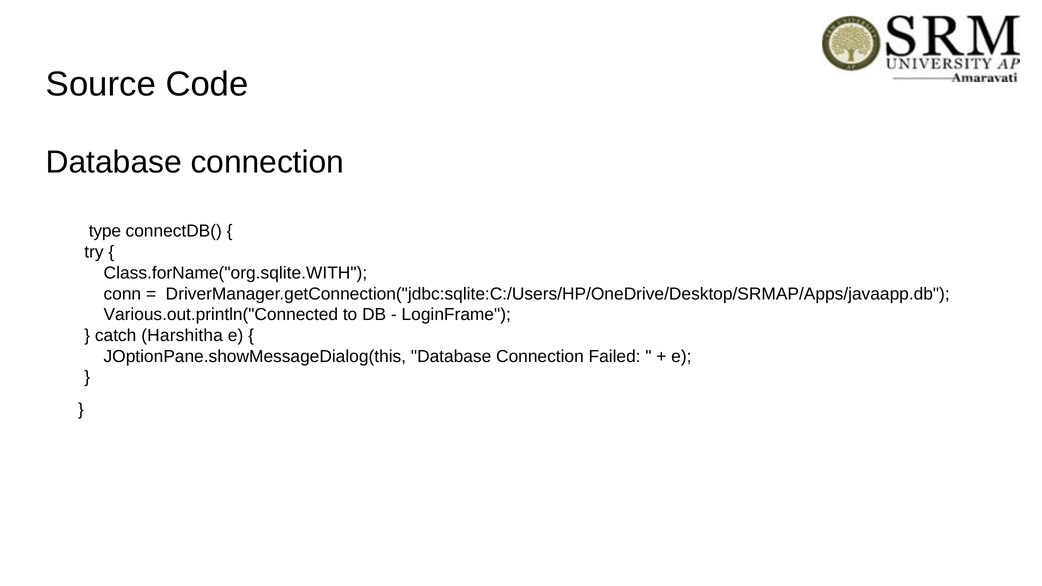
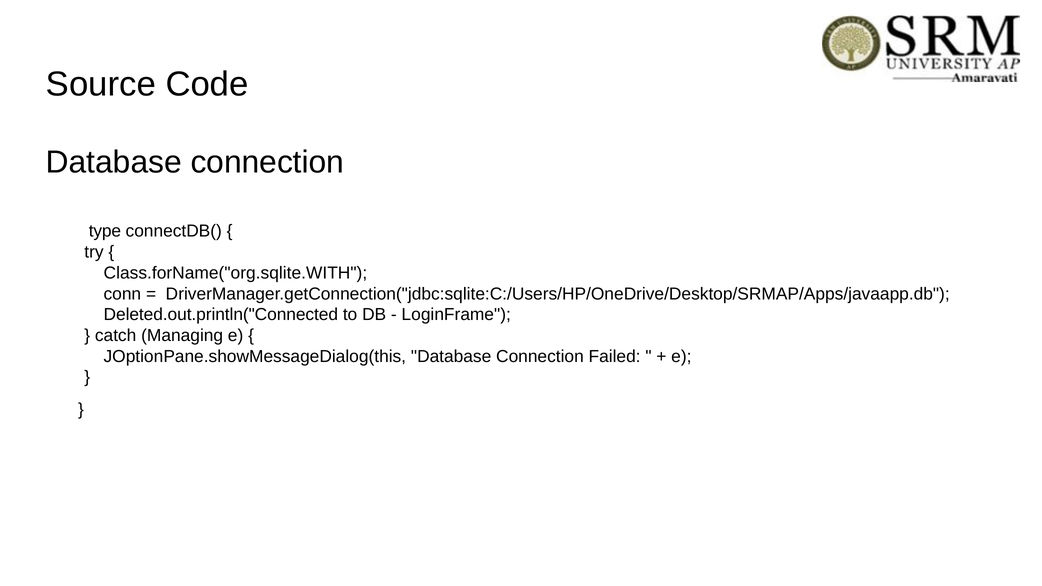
Various.out.println("Connected: Various.out.println("Connected -> Deleted.out.println("Connected
Harshitha: Harshitha -> Managing
